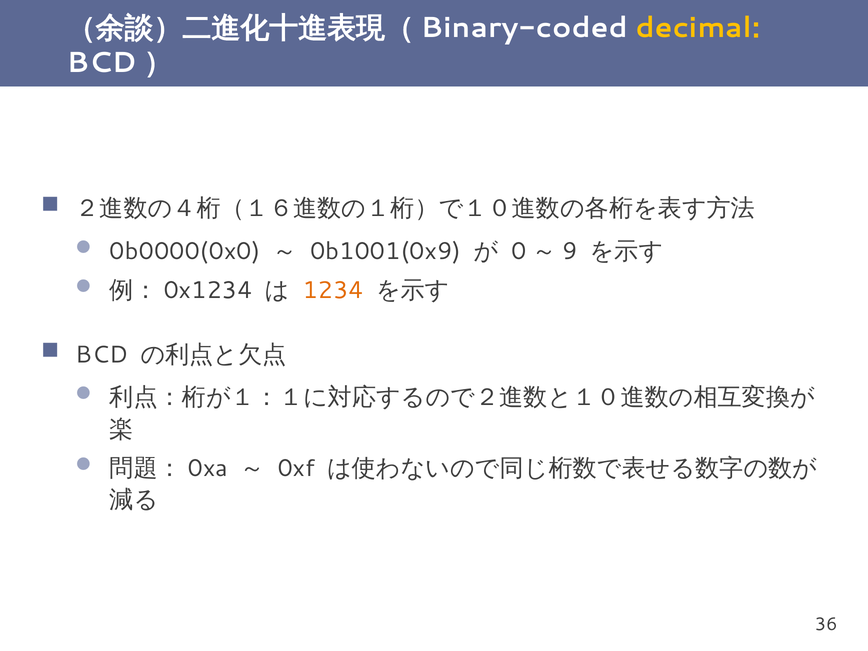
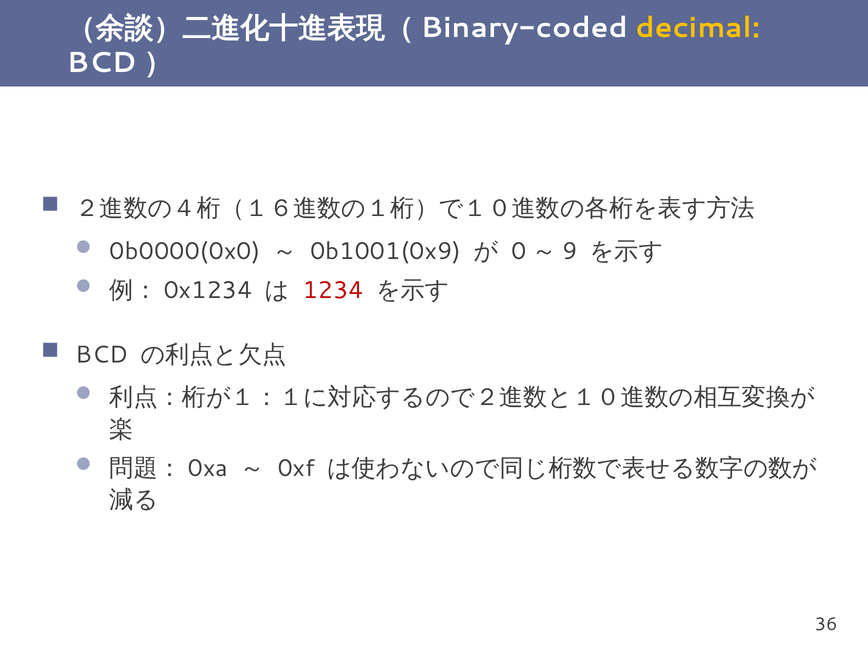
1234 colour: orange -> red
